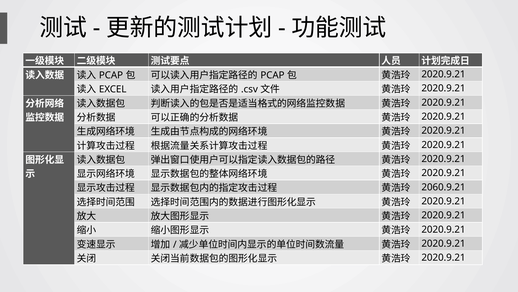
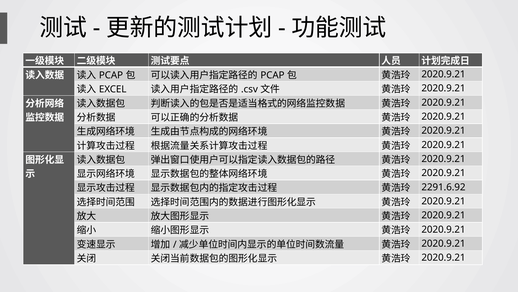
2060.9.21: 2060.9.21 -> 2291.6.92
